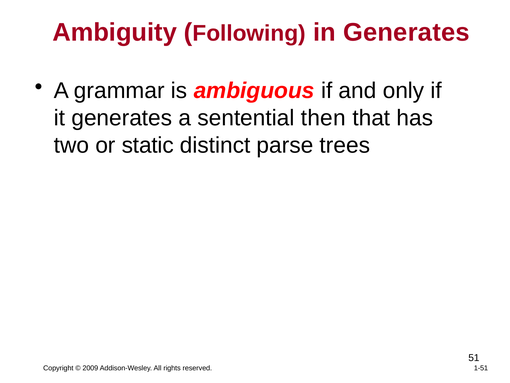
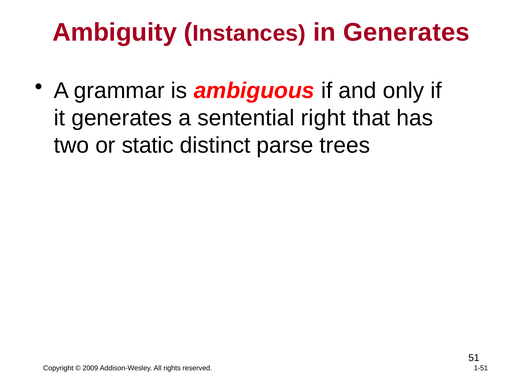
Following: Following -> Instances
then: then -> right
